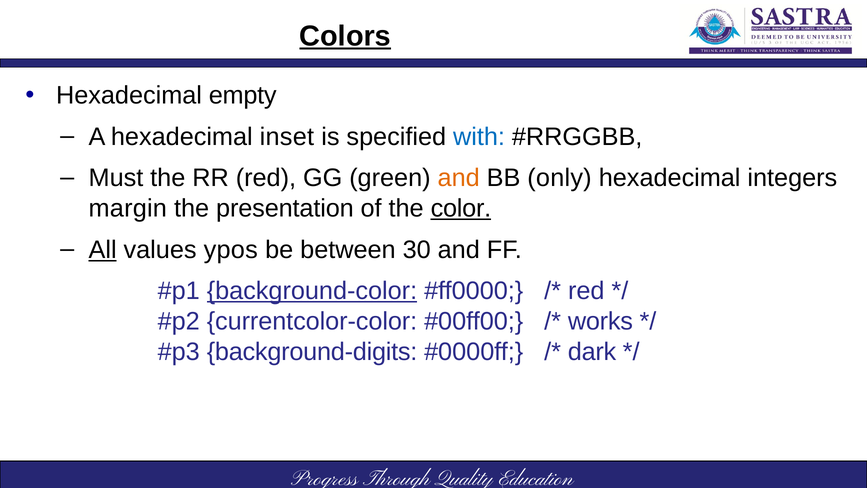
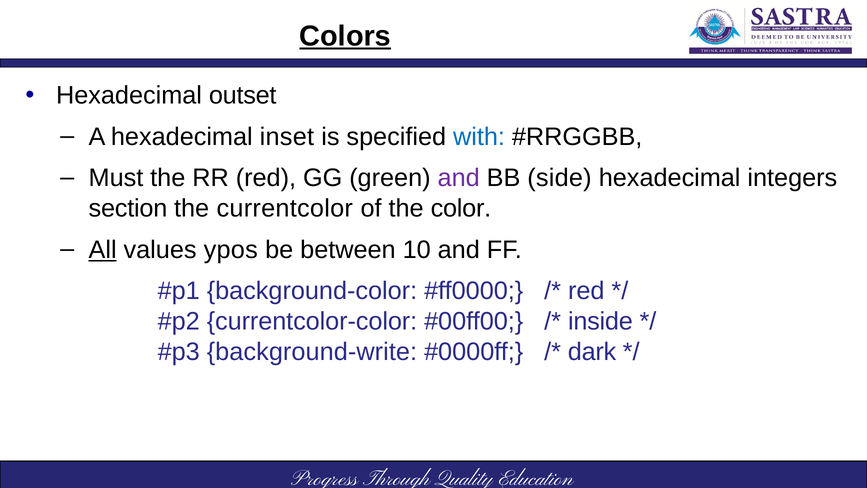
empty: empty -> outset
and at (459, 178) colour: orange -> purple
only: only -> side
margin: margin -> section
presentation: presentation -> currentcolor
color underline: present -> none
30: 30 -> 10
background-color underline: present -> none
works: works -> inside
background-digits: background-digits -> background-write
